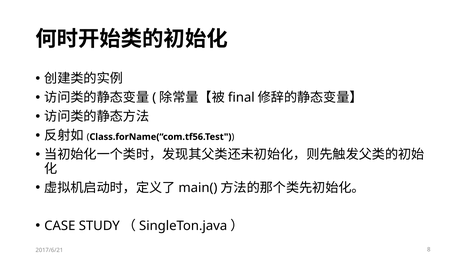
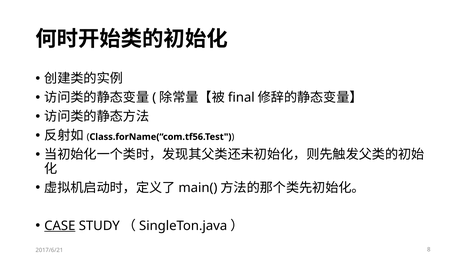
CASE underline: none -> present
